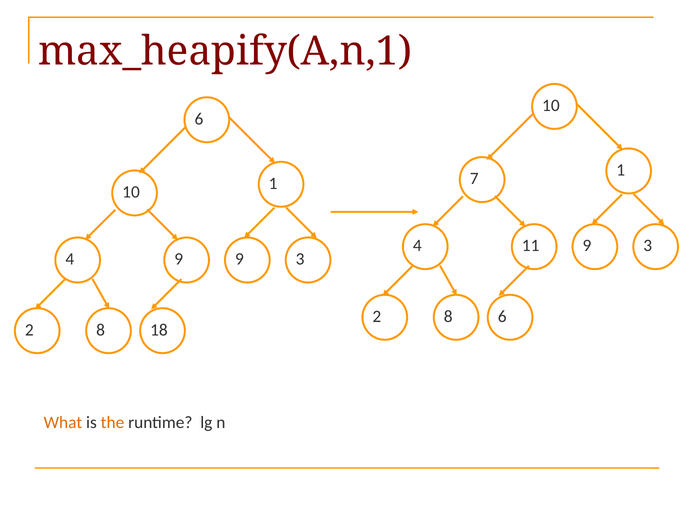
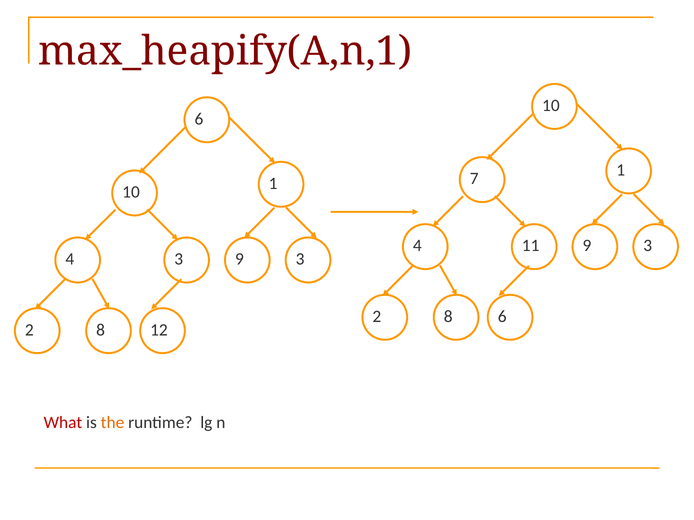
4 9: 9 -> 3
18: 18 -> 12
What colour: orange -> red
